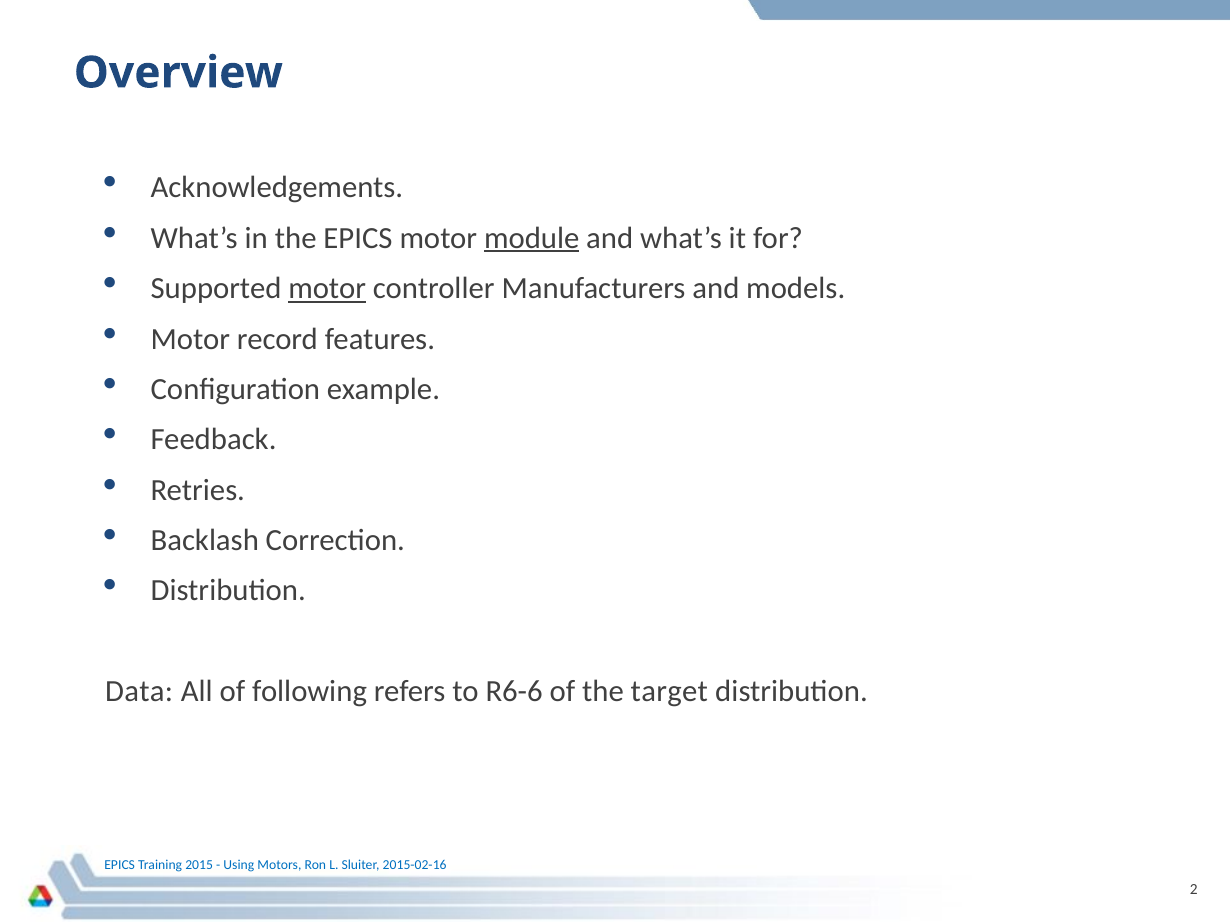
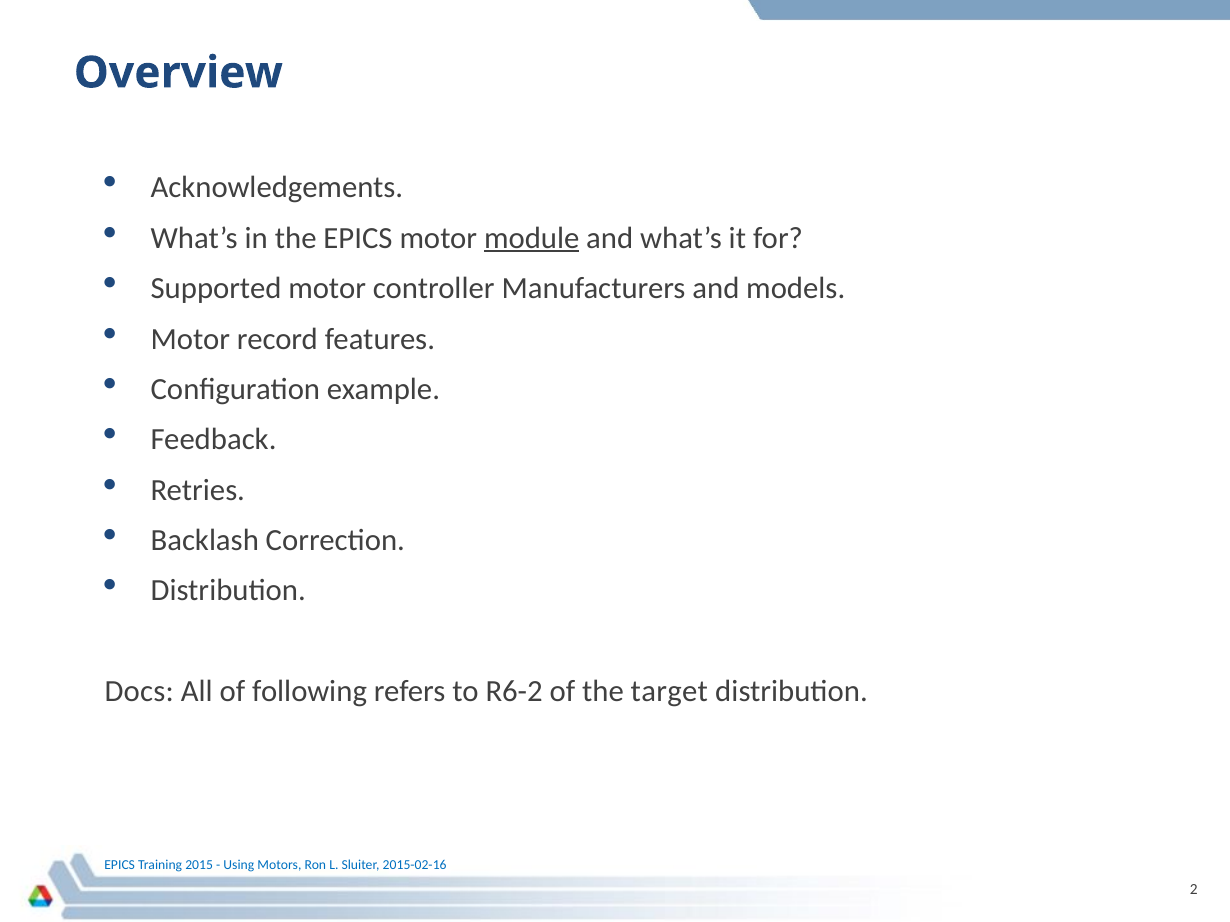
motor at (327, 289) underline: present -> none
Data: Data -> Docs
R6-6: R6-6 -> R6-2
